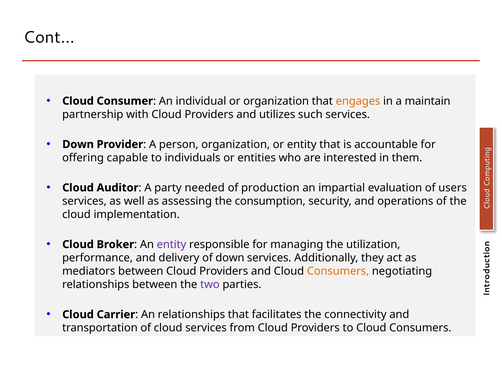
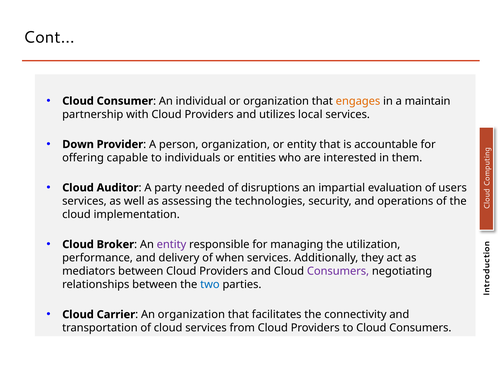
such: such -> local
production: production -> disruptions
consumption: consumption -> technologies
of down: down -> when
Consumers at (338, 272) colour: orange -> purple
two colour: purple -> blue
An relationships: relationships -> organization
